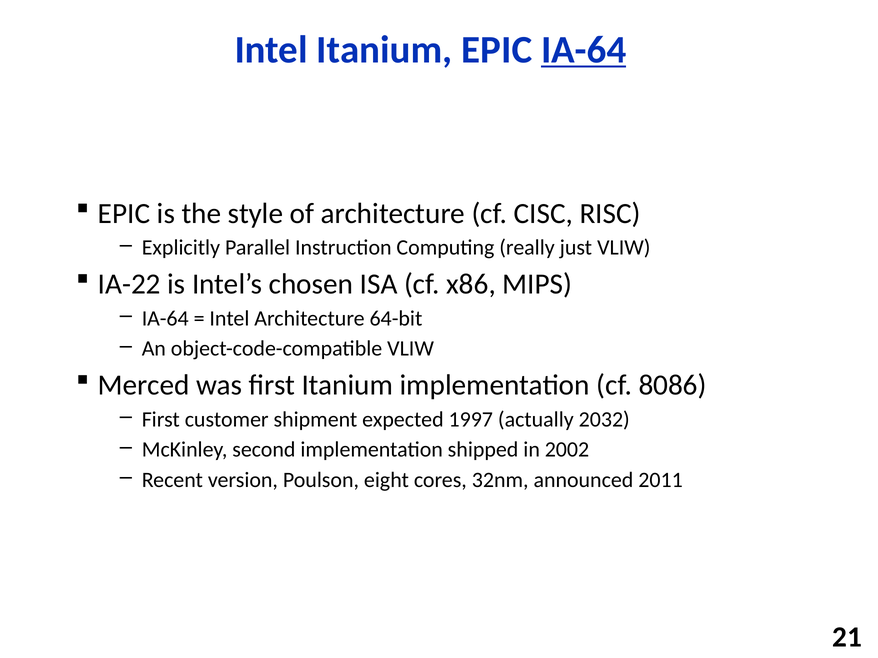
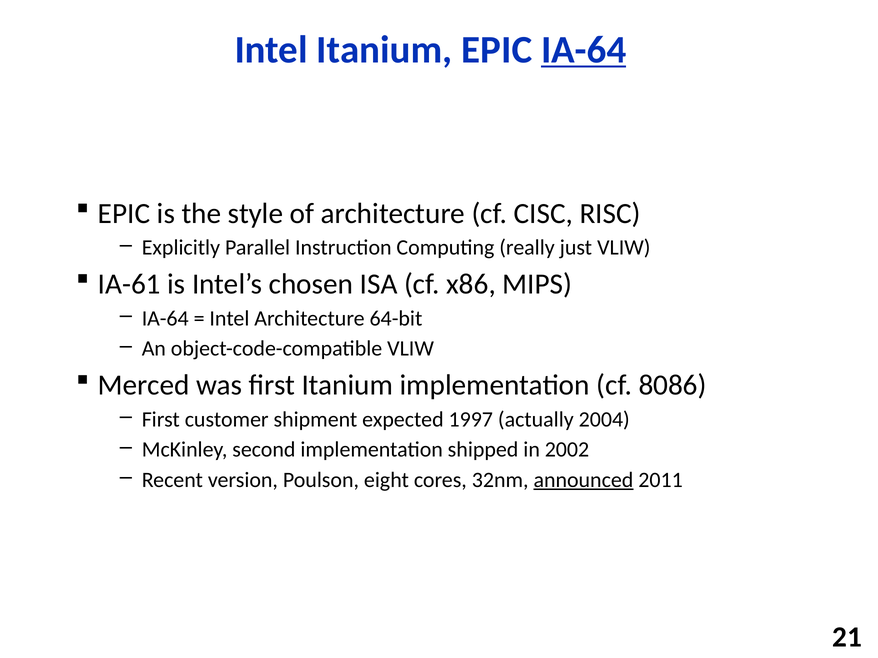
IA-22: IA-22 -> IA-61
2032: 2032 -> 2004
announced underline: none -> present
